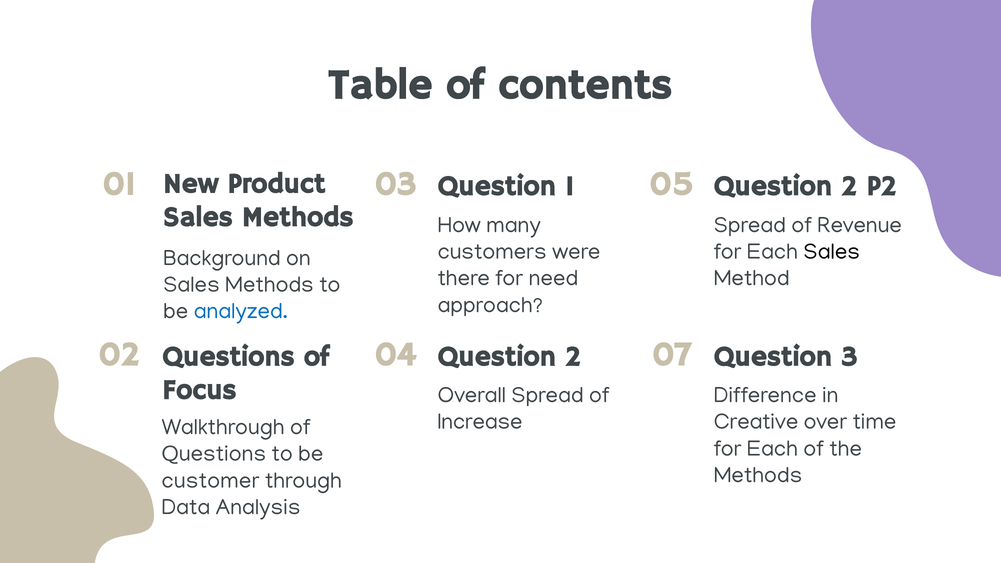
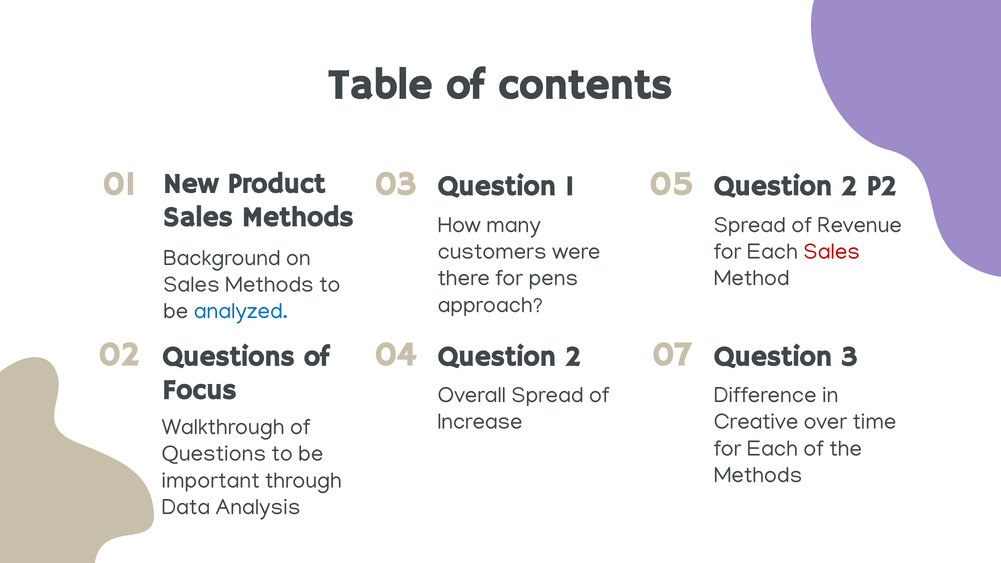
Sales at (832, 251) colour: black -> red
need: need -> pens
customer: customer -> important
